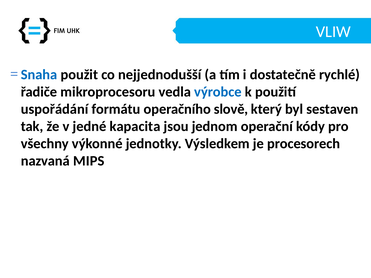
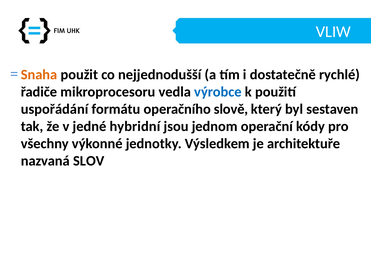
Snaha colour: blue -> orange
kapacita: kapacita -> hybridní
procesorech: procesorech -> architektuře
MIPS: MIPS -> SLOV
